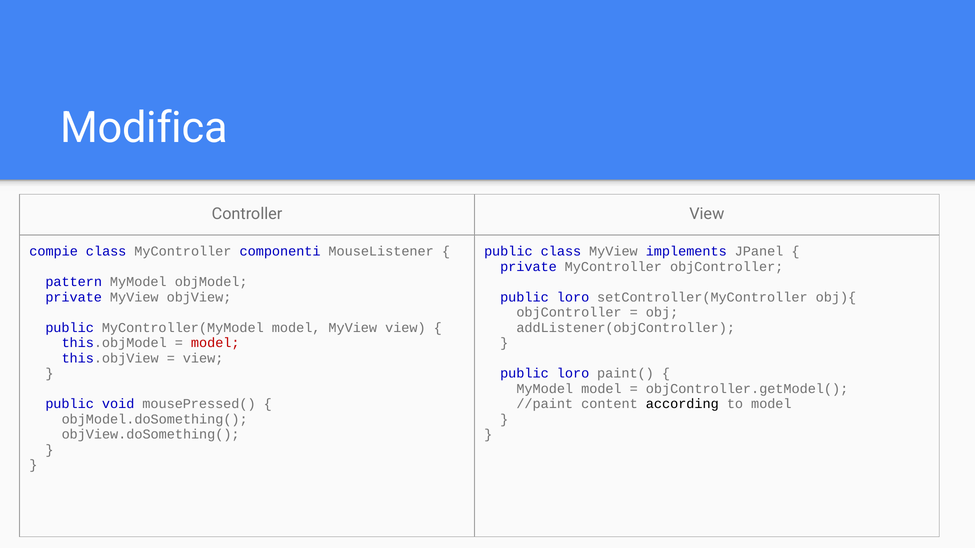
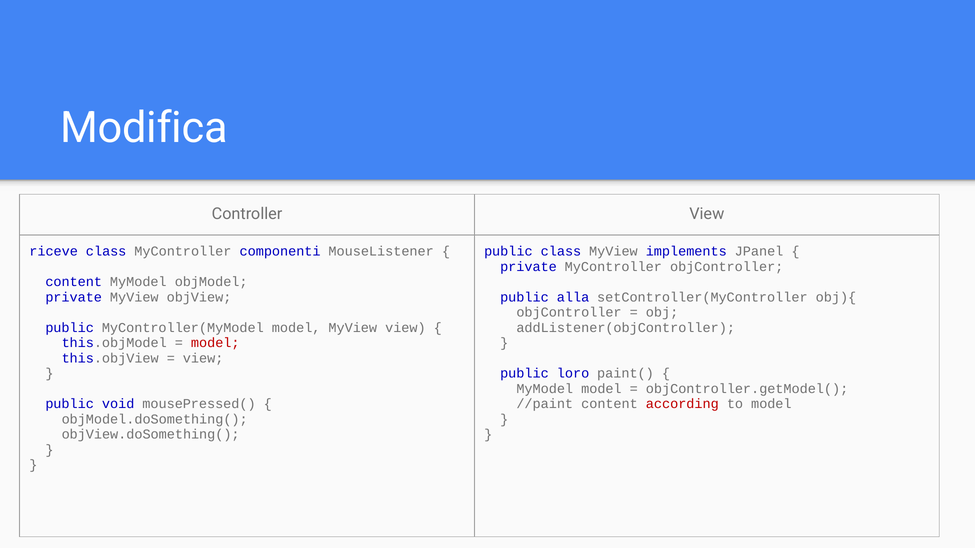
compie: compie -> riceve
pattern at (74, 282): pattern -> content
loro at (573, 297): loro -> alla
according colour: black -> red
